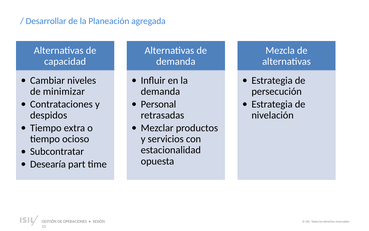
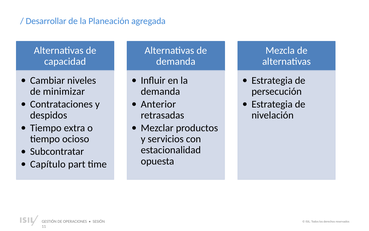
Personal: Personal -> Anterior
Desearía: Desearía -> Capítulo
